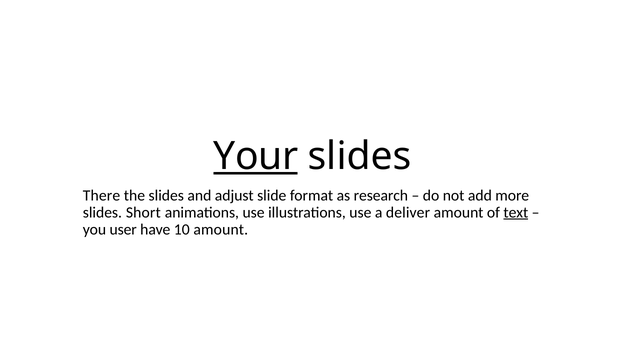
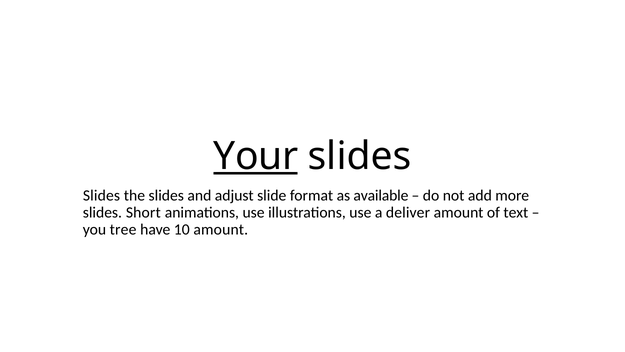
There at (101, 195): There -> Slides
research: research -> available
text underline: present -> none
user: user -> tree
